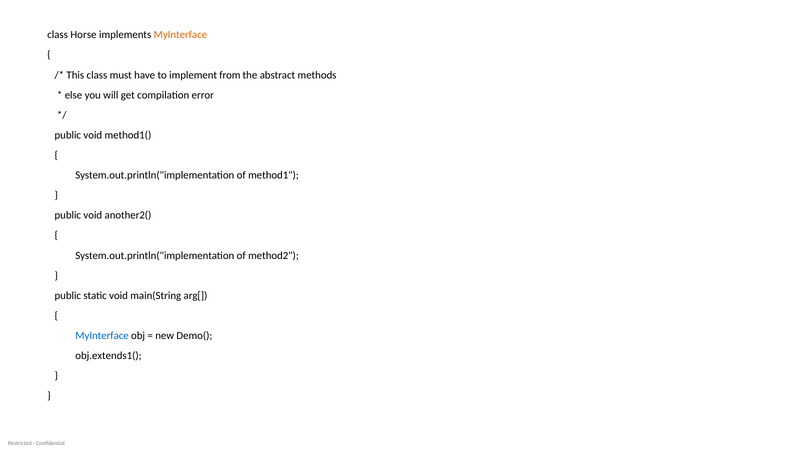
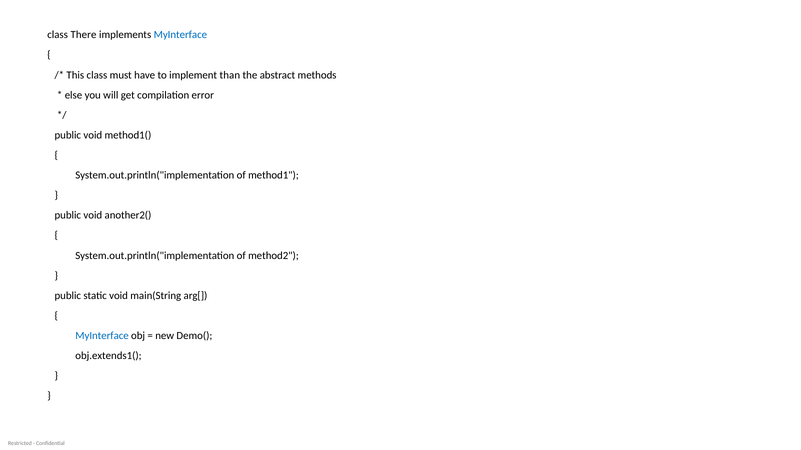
Horse: Horse -> There
MyInterface at (180, 35) colour: orange -> blue
from: from -> than
